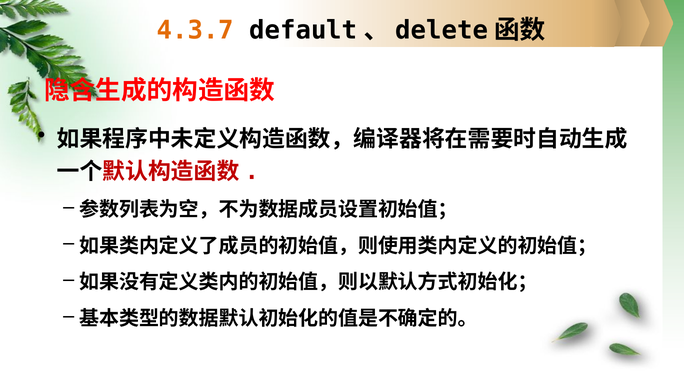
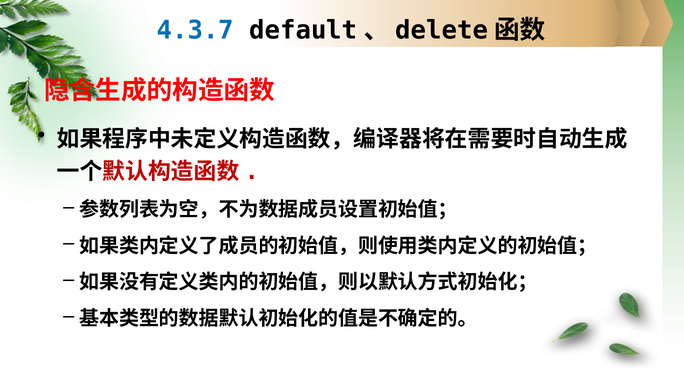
4.3.7 colour: orange -> blue
